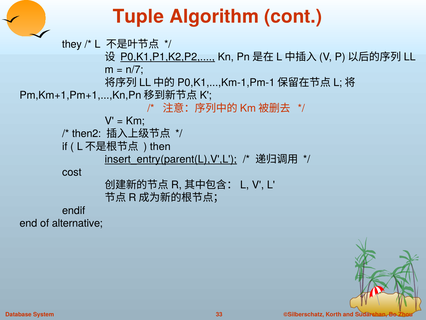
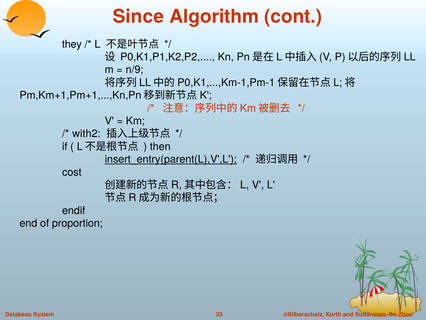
Tuple: Tuple -> Since
P0,K1,P1,K2,P2 underline: present -> none
n/7: n/7 -> n/9
then2: then2 -> with2
alternative: alternative -> proportion
